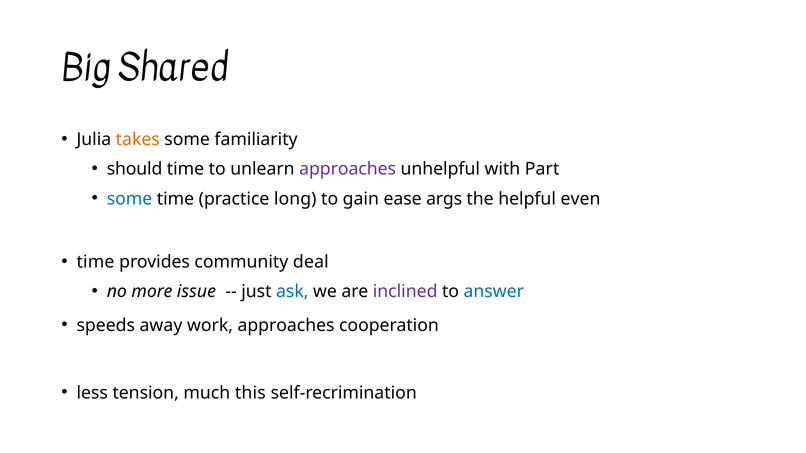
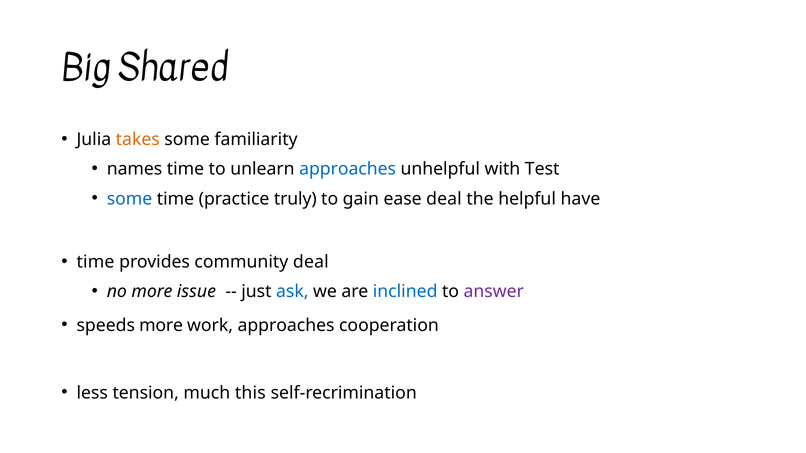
should: should -> names
approaches at (348, 169) colour: purple -> blue
Part: Part -> Test
long: long -> truly
ease args: args -> deal
even: even -> have
inclined colour: purple -> blue
answer colour: blue -> purple
speeds away: away -> more
